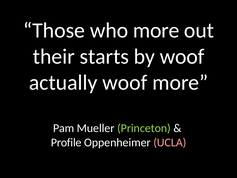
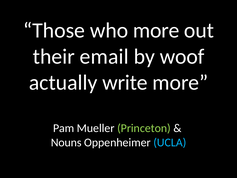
starts: starts -> email
actually woof: woof -> write
Profile: Profile -> Nouns
UCLA colour: pink -> light blue
